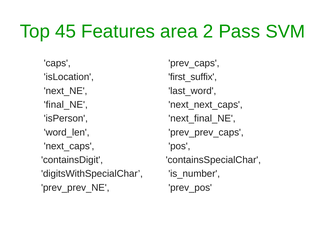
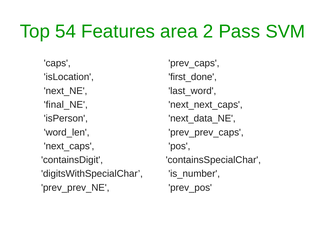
45: 45 -> 54
first_suffix: first_suffix -> first_done
next_final_NE: next_final_NE -> next_data_NE
